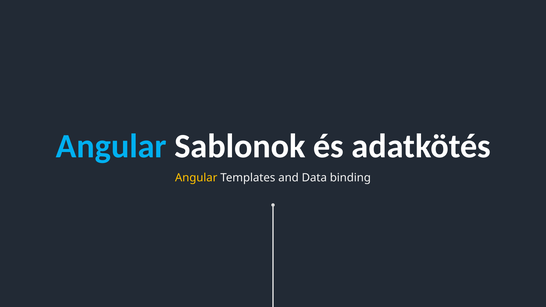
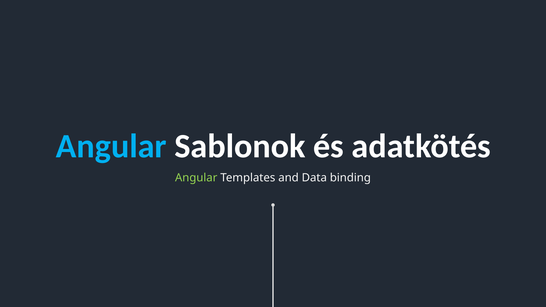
Angular at (196, 178) colour: yellow -> light green
